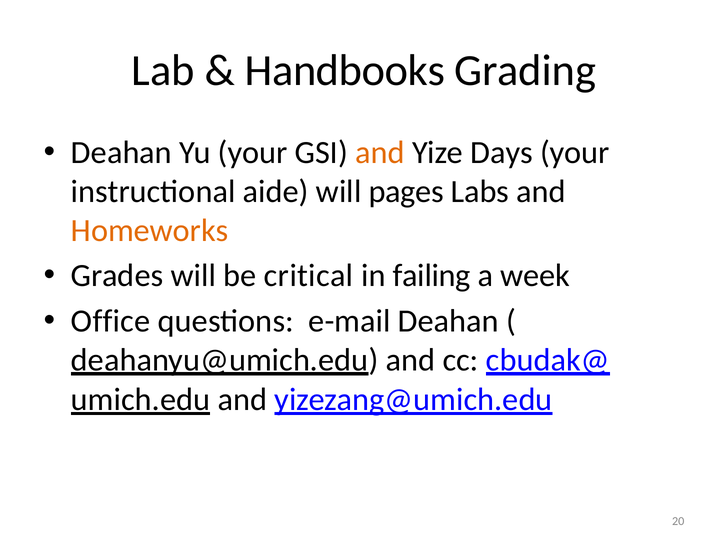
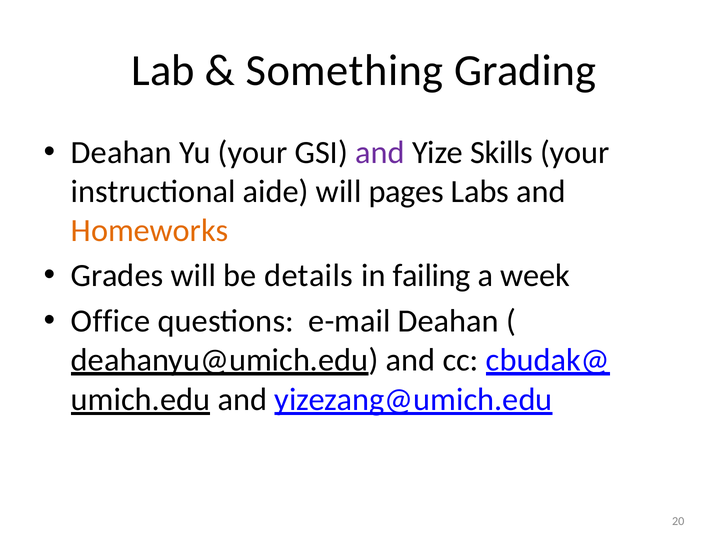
Handbooks: Handbooks -> Something
and at (380, 153) colour: orange -> purple
Days: Days -> Skills
critical: critical -> details
